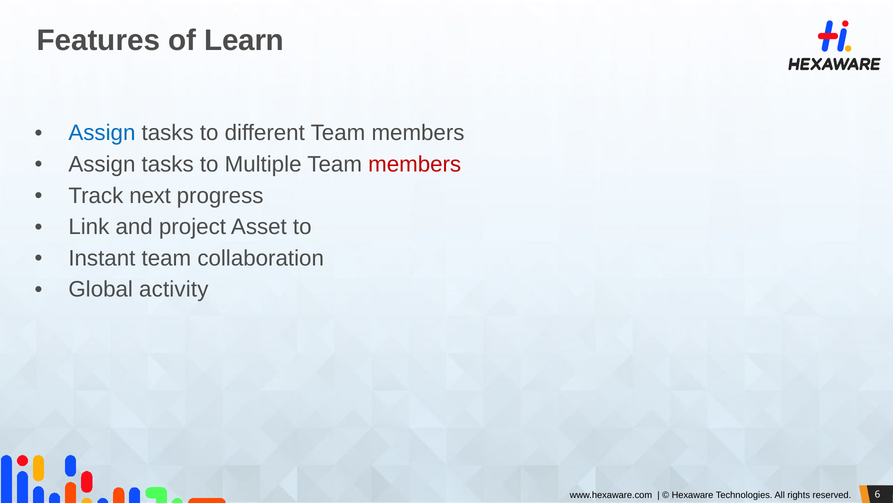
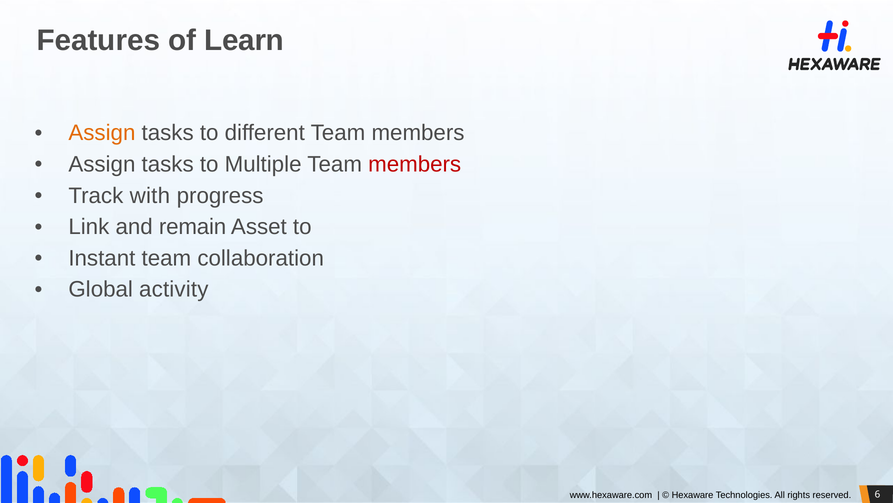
Assign at (102, 133) colour: blue -> orange
next: next -> with
project: project -> remain
